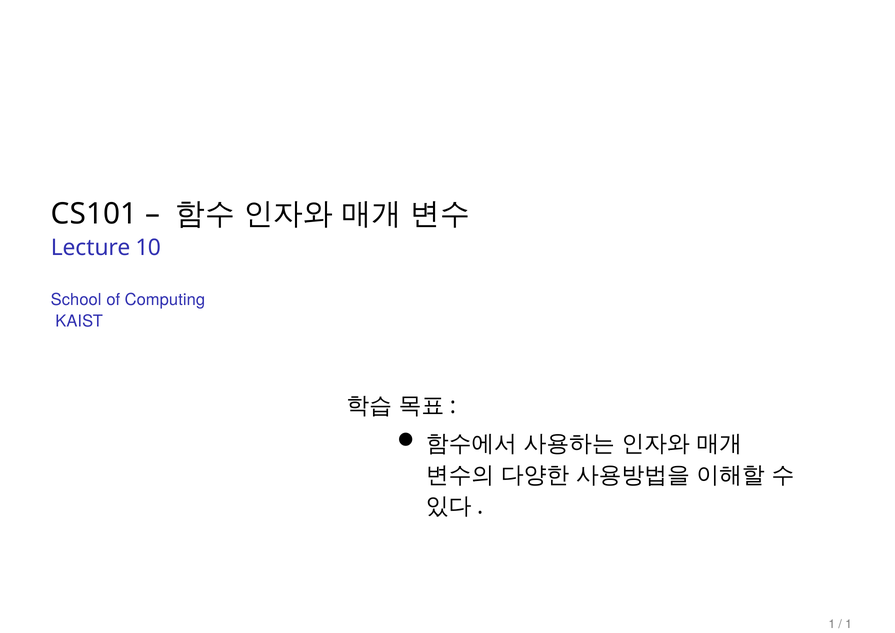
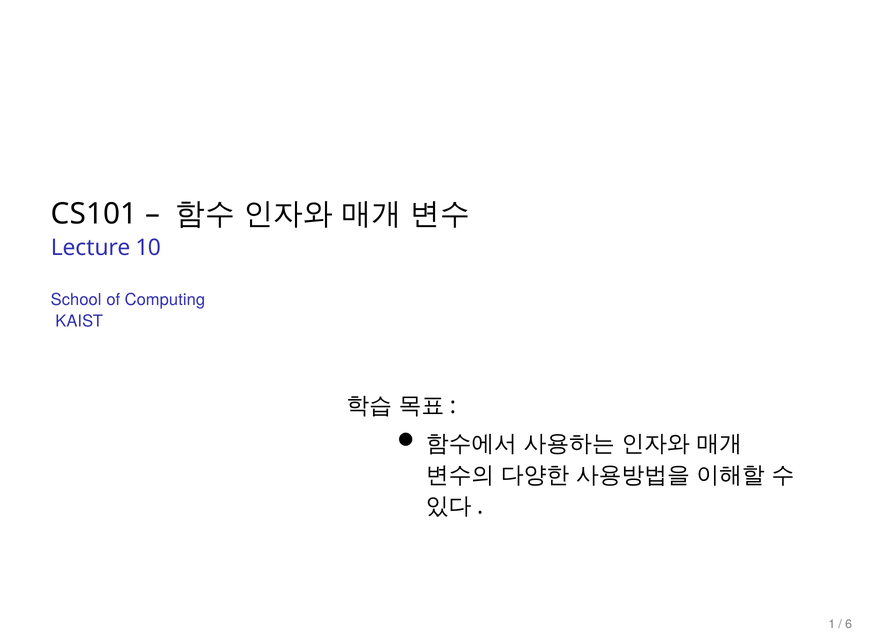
1 at (849, 624): 1 -> 6
